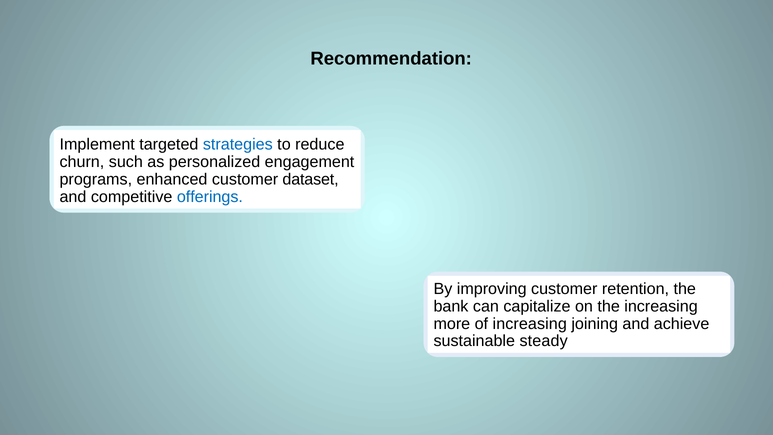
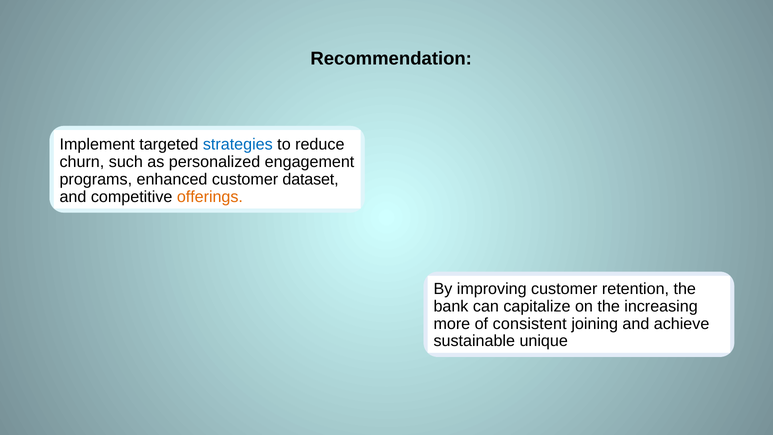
offerings colour: blue -> orange
of increasing: increasing -> consistent
steady: steady -> unique
